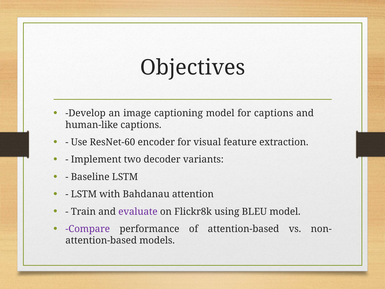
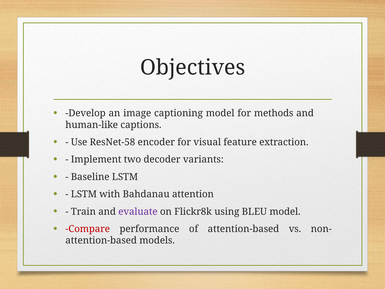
for captions: captions -> methods
ResNet-60: ResNet-60 -> ResNet-58
Compare colour: purple -> red
